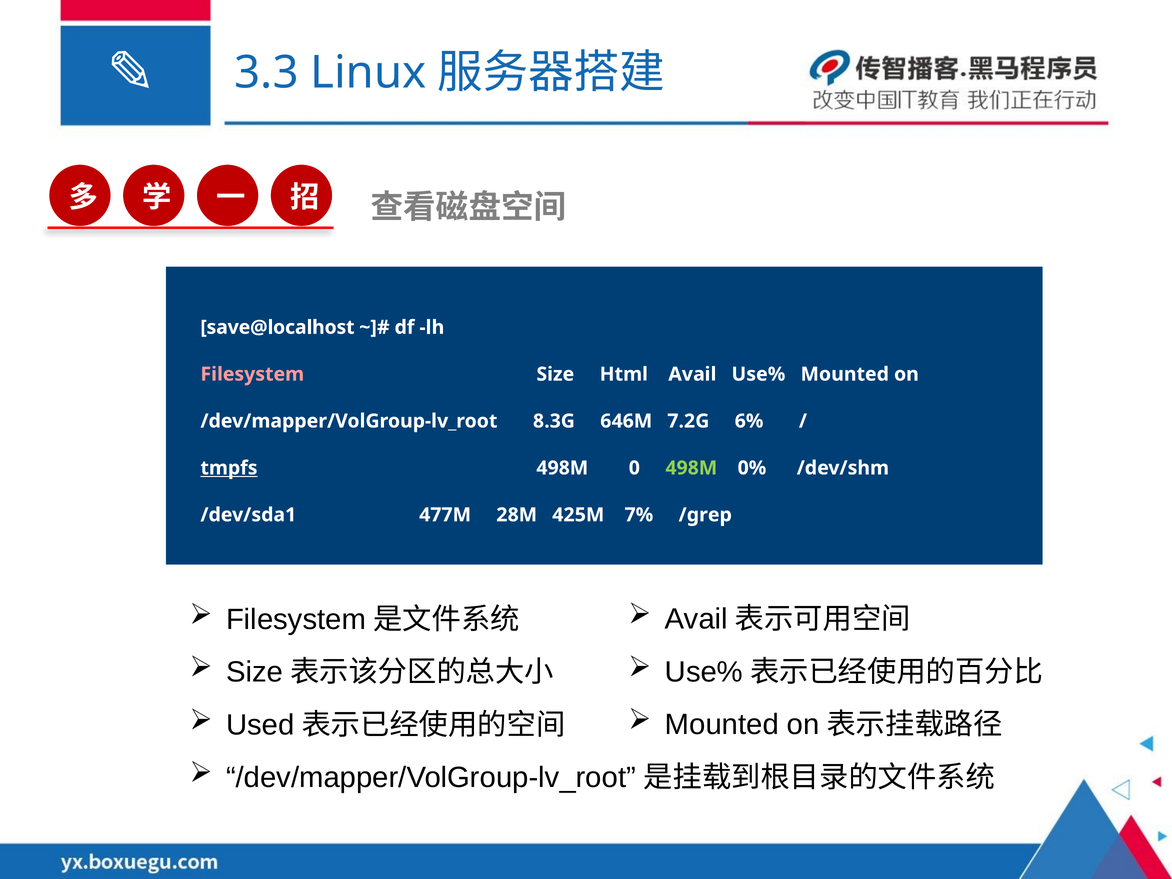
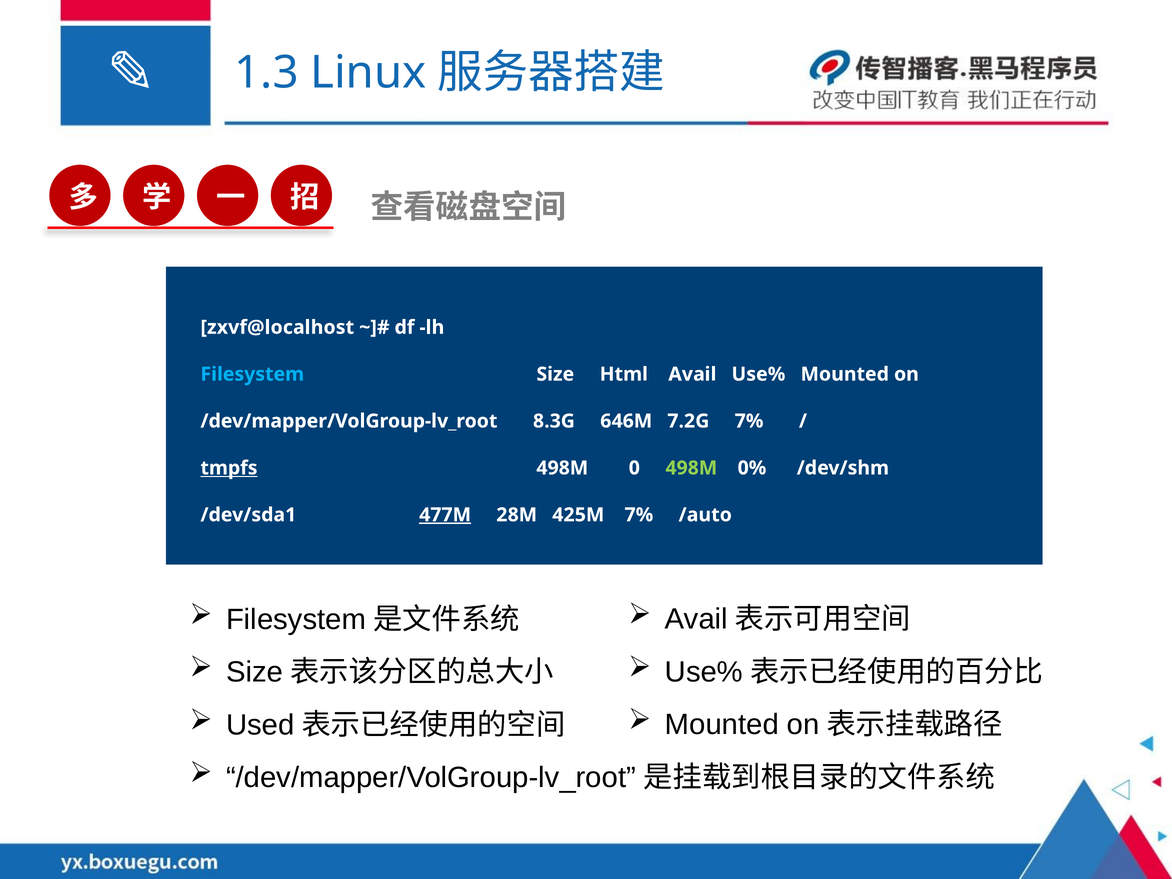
3.3: 3.3 -> 1.3
save@localhost: save@localhost -> zxvf@localhost
Filesystem colour: pink -> light blue
7.2G 6%: 6% -> 7%
477M underline: none -> present
/grep: /grep -> /auto
